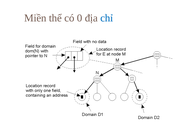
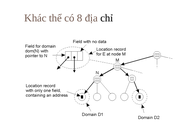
Miền: Miền -> Khác
0: 0 -> 8
chỉ colour: blue -> black
